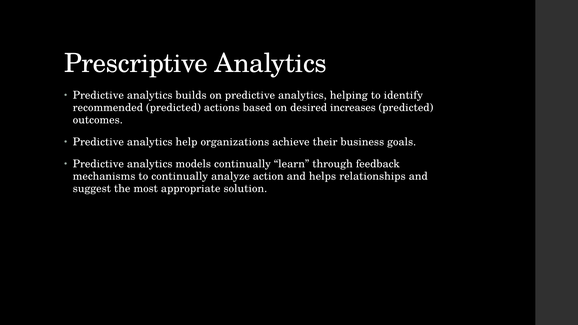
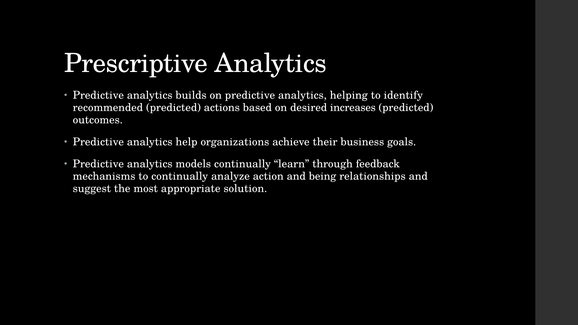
helps: helps -> being
